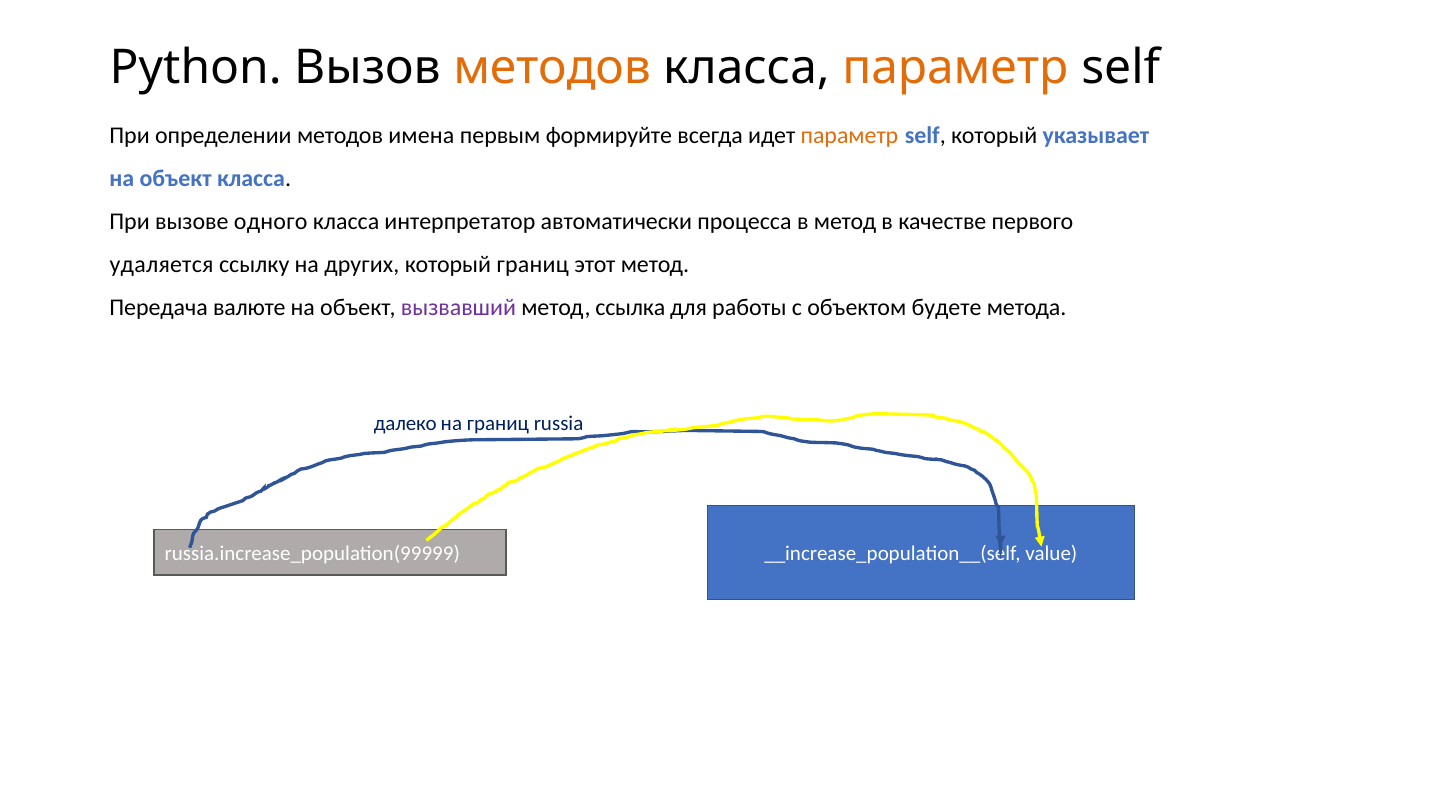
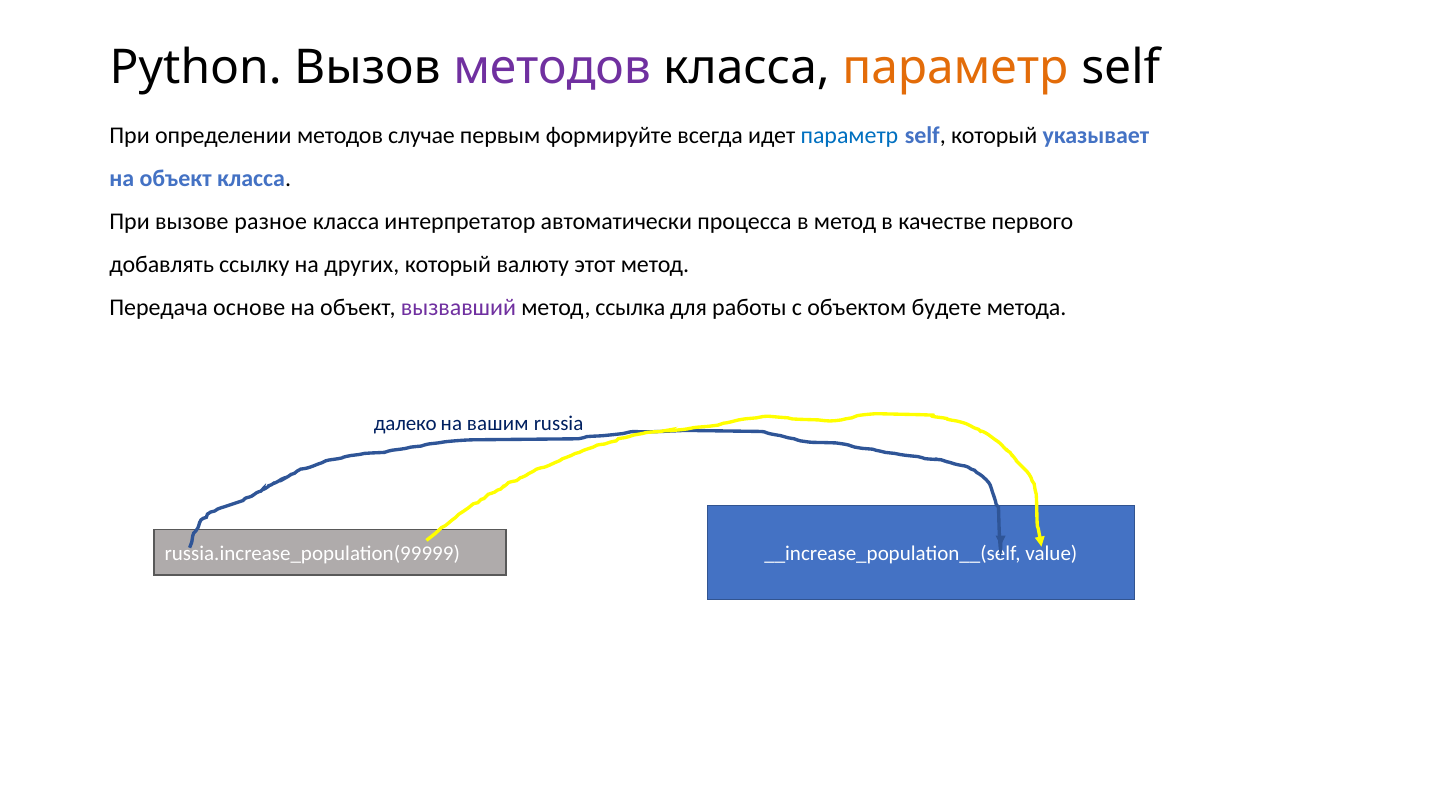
методов at (552, 67) colour: orange -> purple
имена: имена -> случае
параметр at (849, 135) colour: orange -> blue
одного: одного -> разное
удаляется: удаляется -> добавлять
который границ: границ -> валюту
валюте: валюте -> основе
на границ: границ -> вашим
